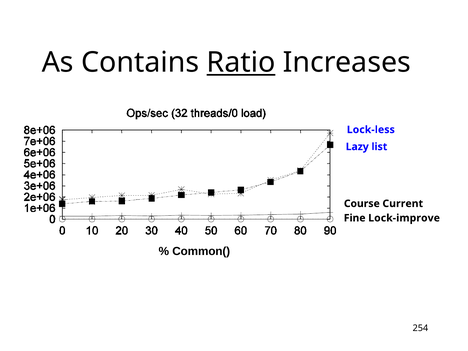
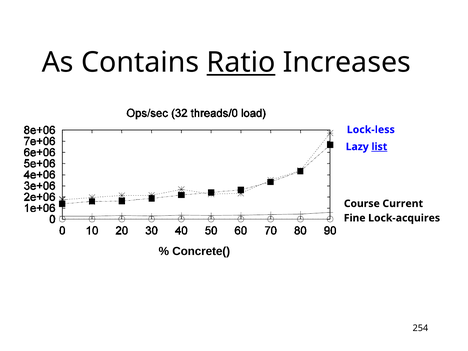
list underline: none -> present
Lock-improve: Lock-improve -> Lock-acquires
Common(: Common( -> Concrete(
